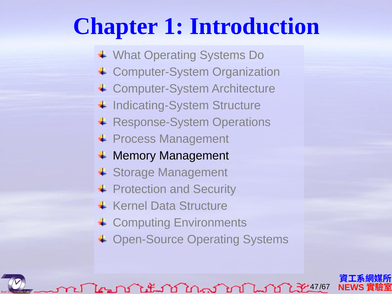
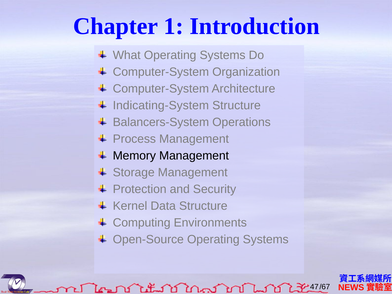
Response-System: Response-System -> Balancers-System
